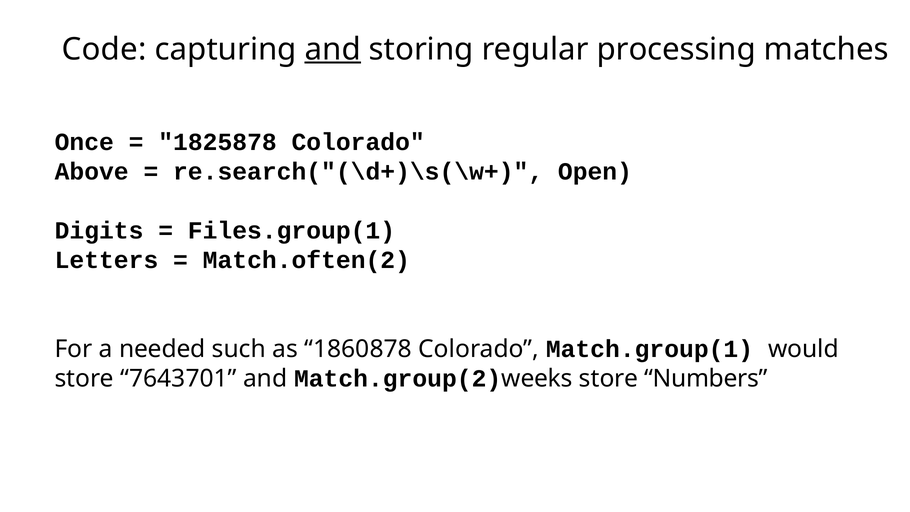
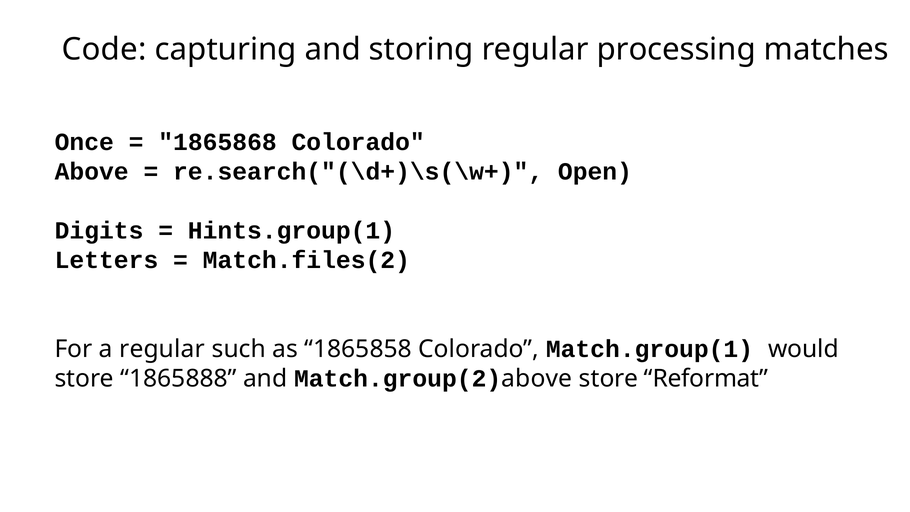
and at (333, 49) underline: present -> none
1825878: 1825878 -> 1865868
Files.group(1: Files.group(1 -> Hints.group(1
Match.often(2: Match.often(2 -> Match.files(2
a needed: needed -> regular
1860878: 1860878 -> 1865858
7643701: 7643701 -> 1865888
Match.group(2 weeks: weeks -> above
Numbers: Numbers -> Reformat
